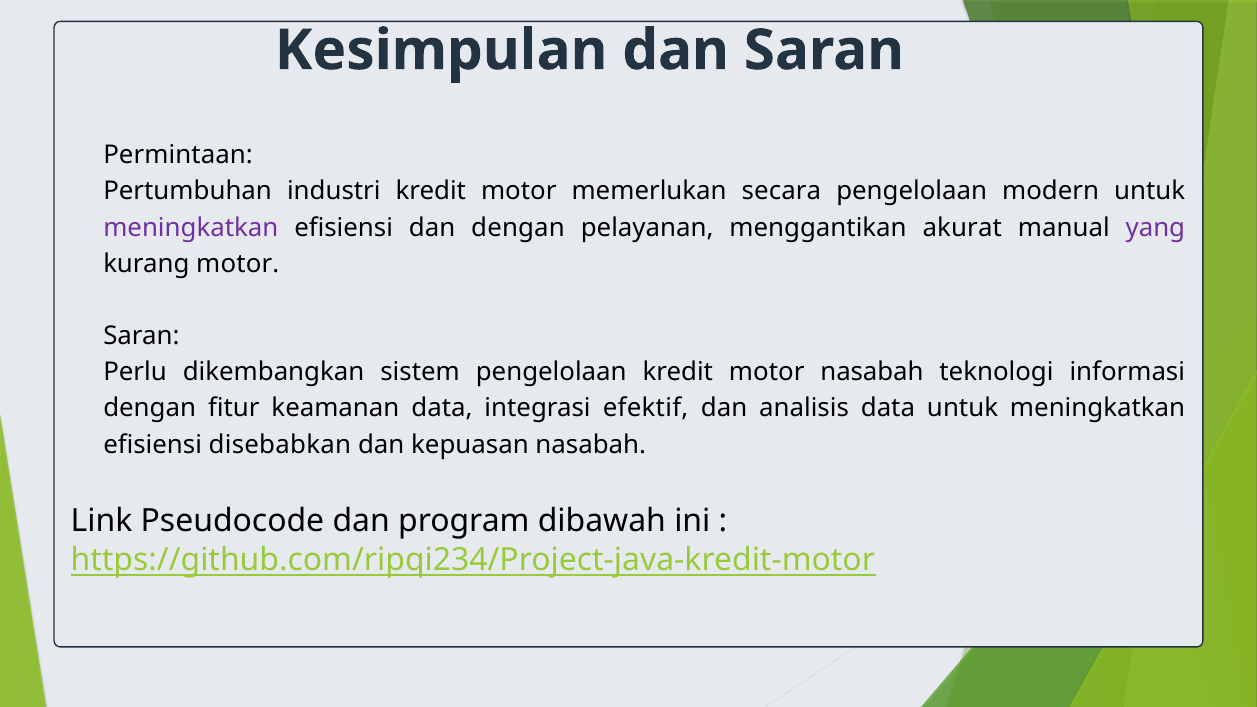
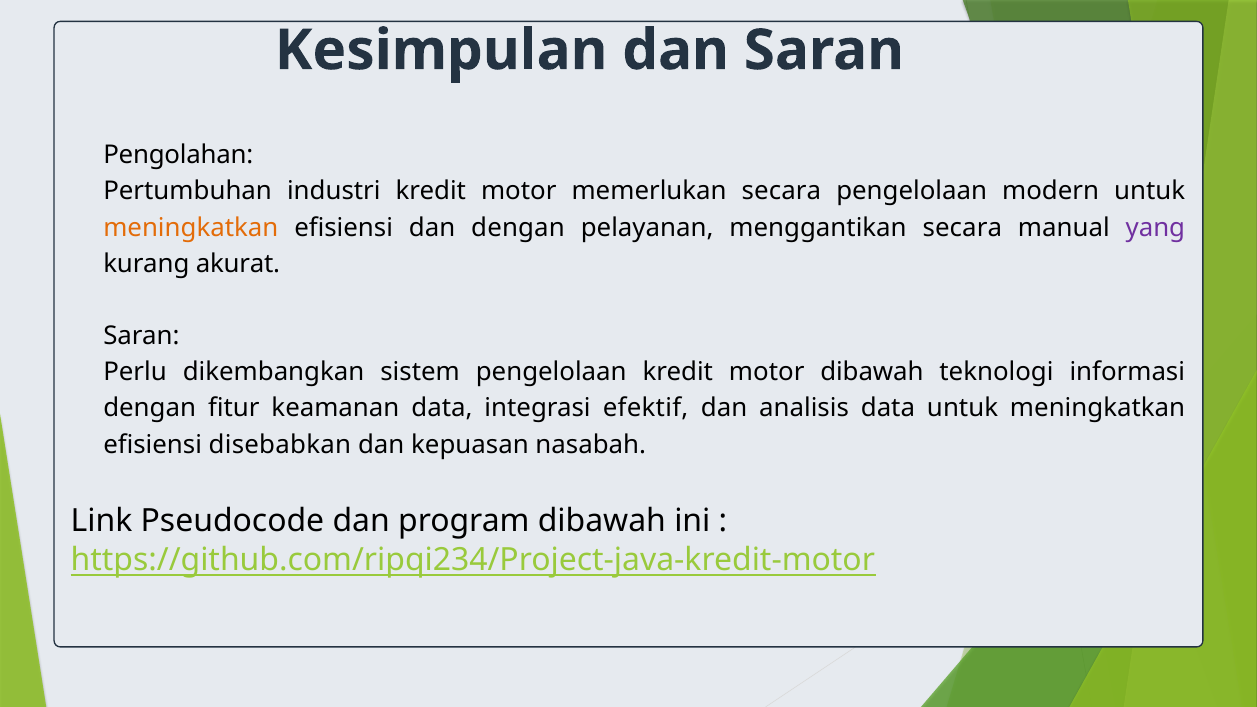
Permintaan: Permintaan -> Pengolahan
meningkatkan at (191, 228) colour: purple -> orange
menggantikan akurat: akurat -> secara
kurang motor: motor -> akurat
motor nasabah: nasabah -> dibawah
